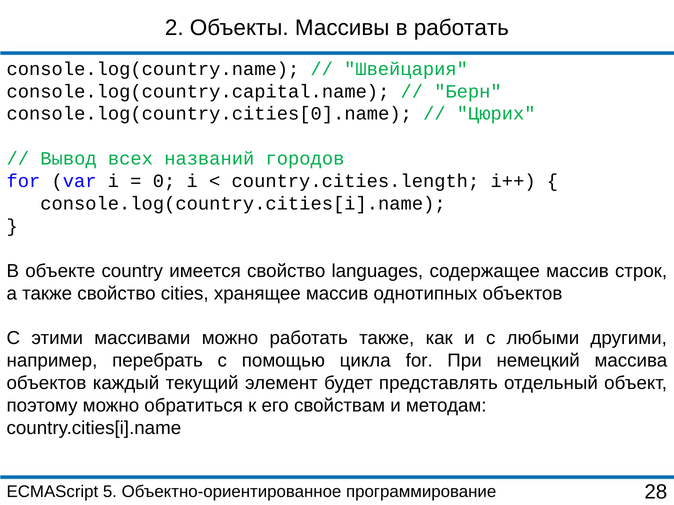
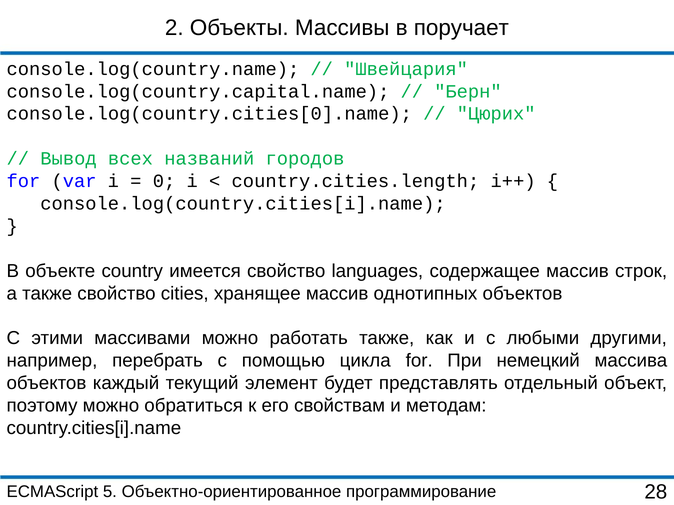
в работать: работать -> поручает
